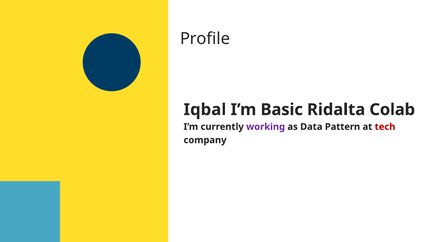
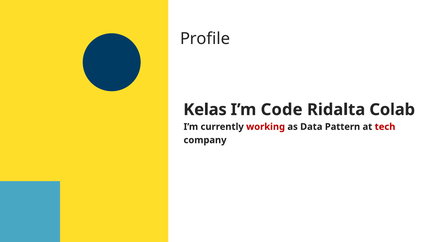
Iqbal: Iqbal -> Kelas
Basic: Basic -> Code
working colour: purple -> red
